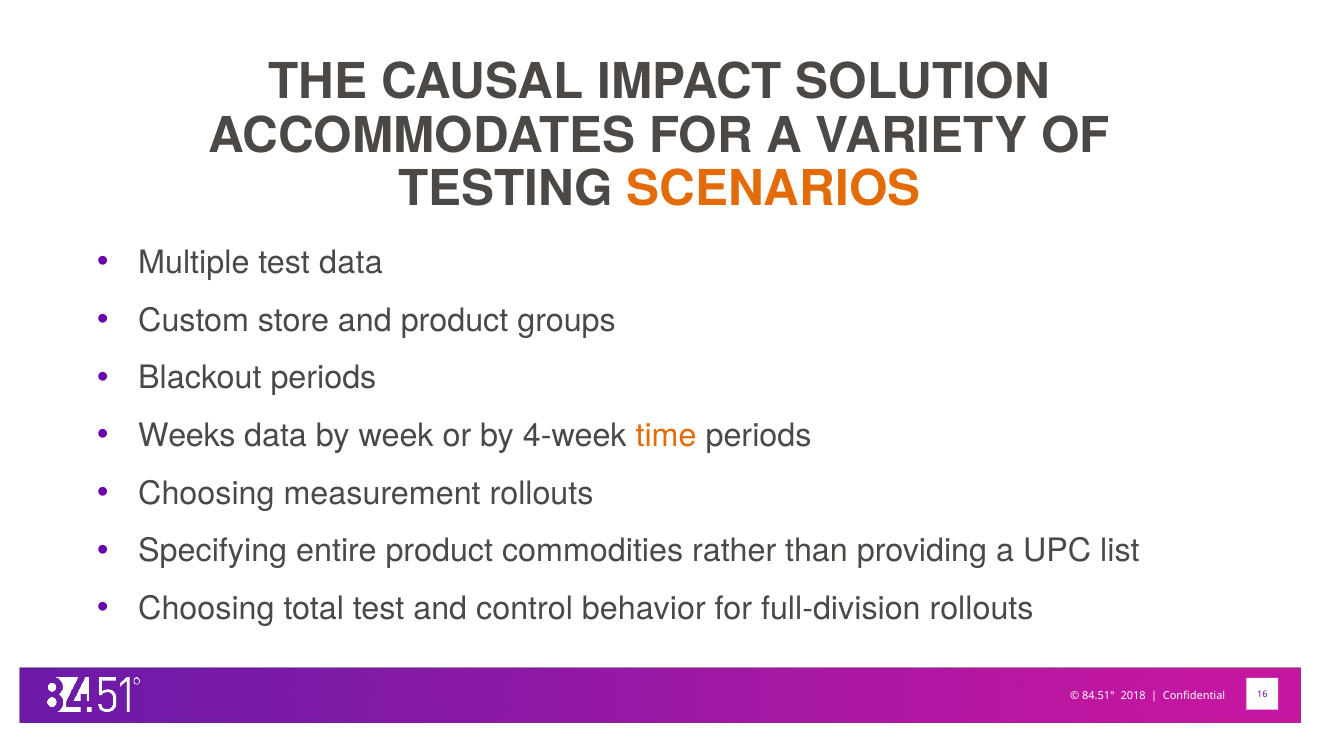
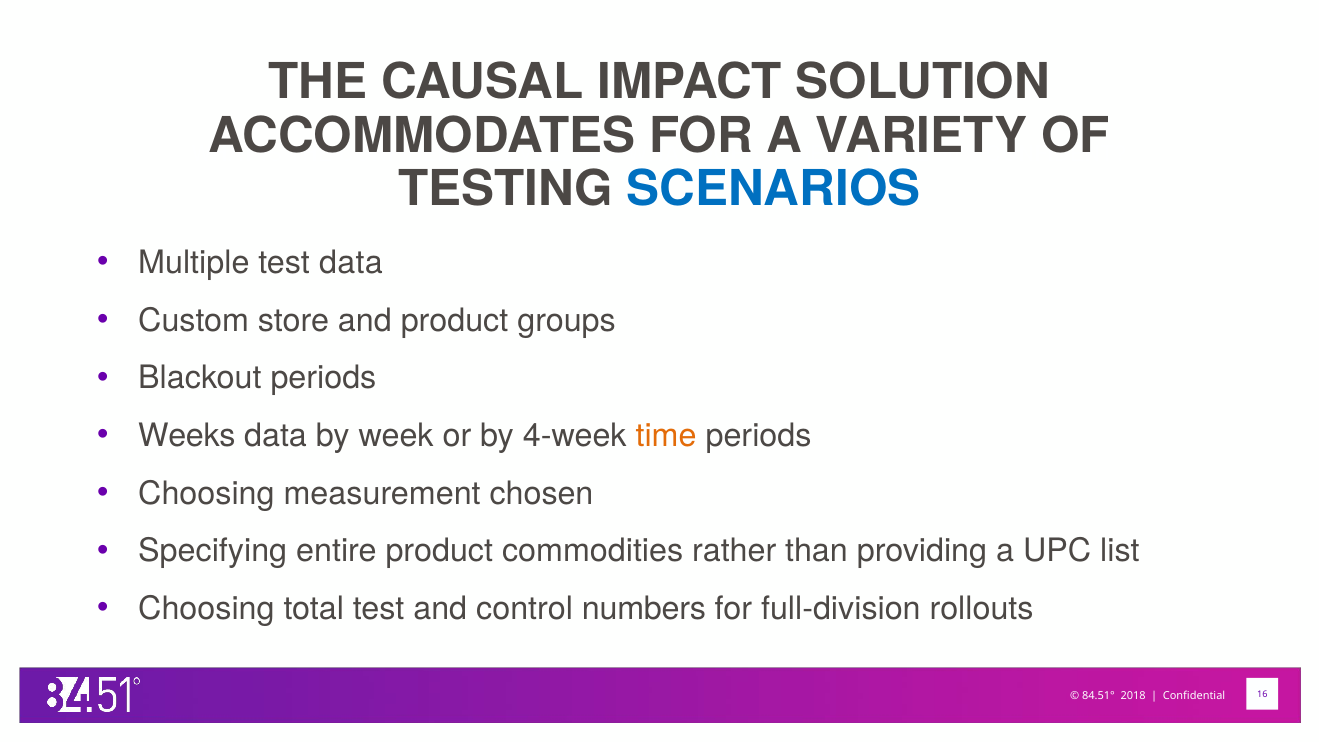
SCENARIOS colour: orange -> blue
measurement rollouts: rollouts -> chosen
behavior: behavior -> numbers
